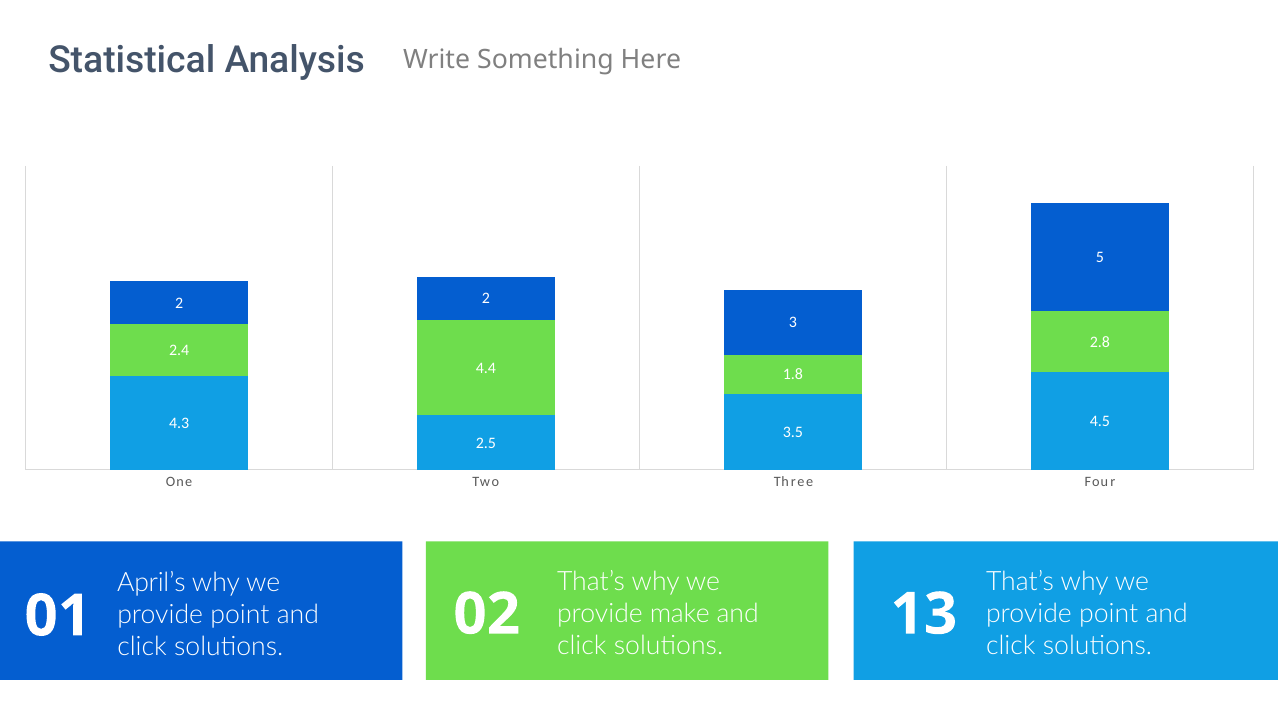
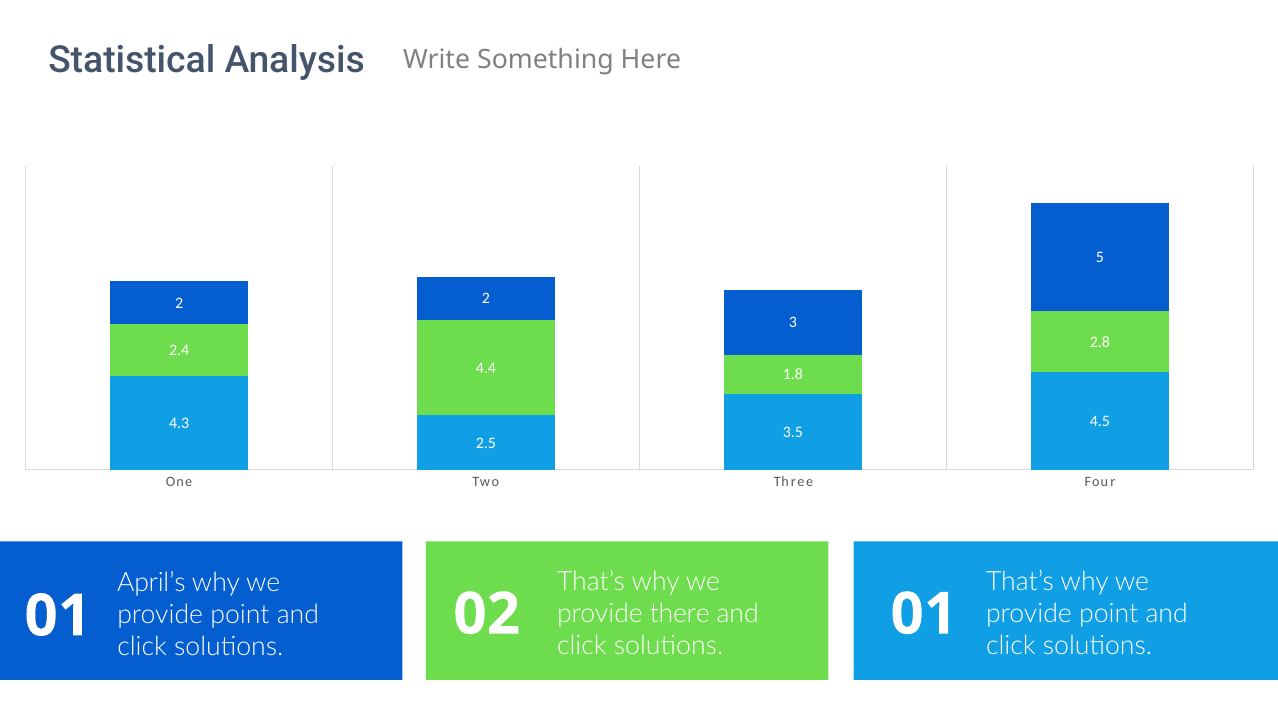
make: make -> there
02 13: 13 -> 01
